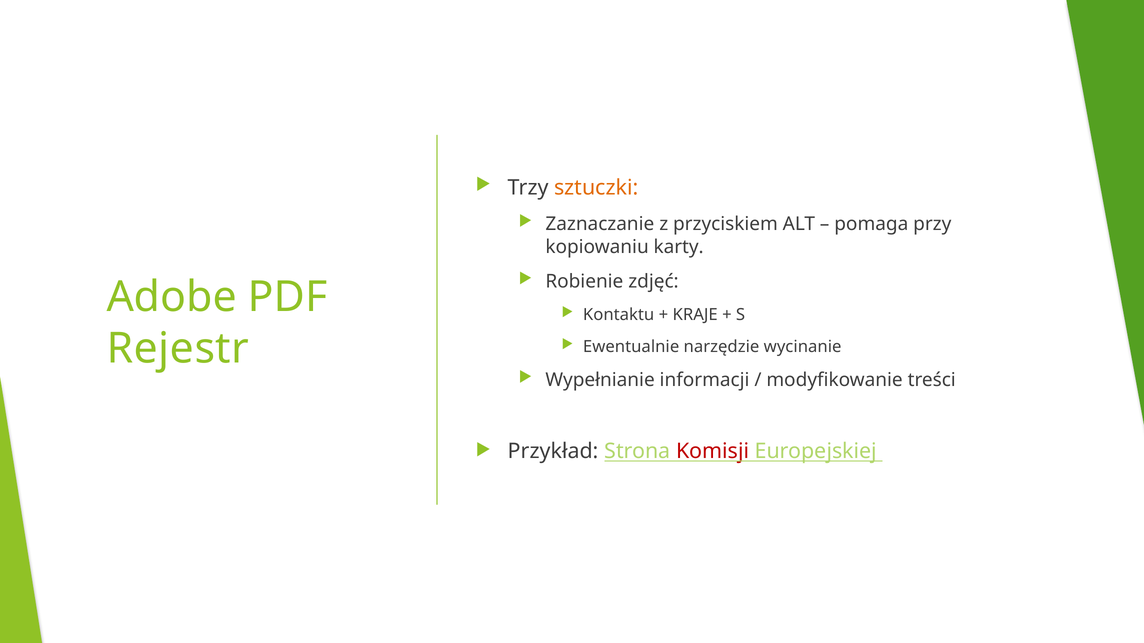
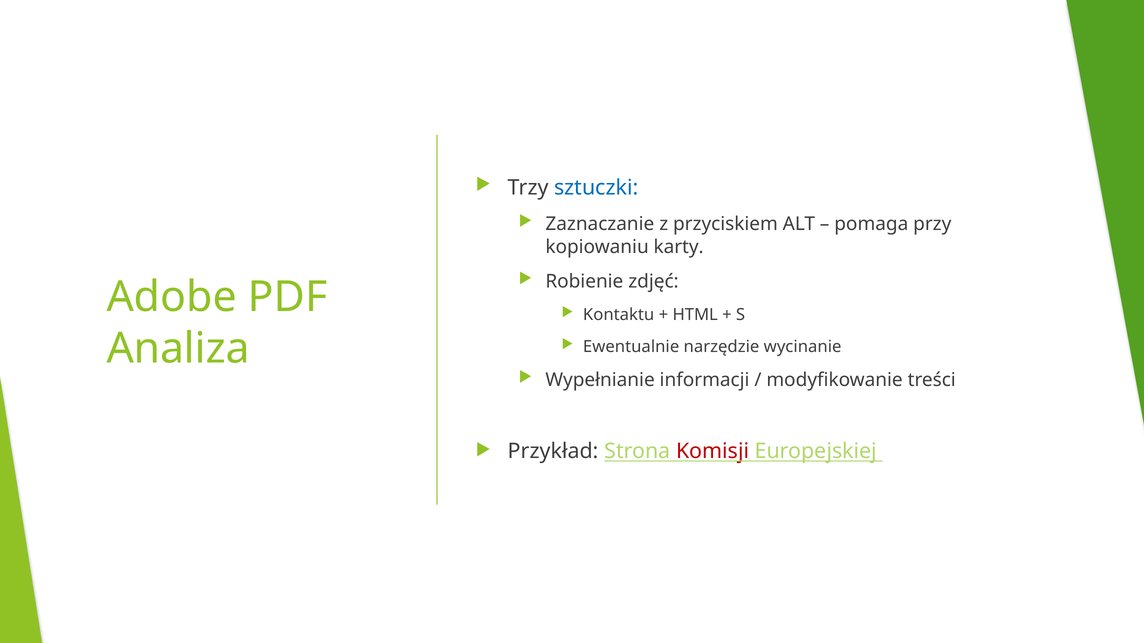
sztuczki colour: orange -> blue
KRAJE: KRAJE -> HTML
Rejestr: Rejestr -> Analiza
